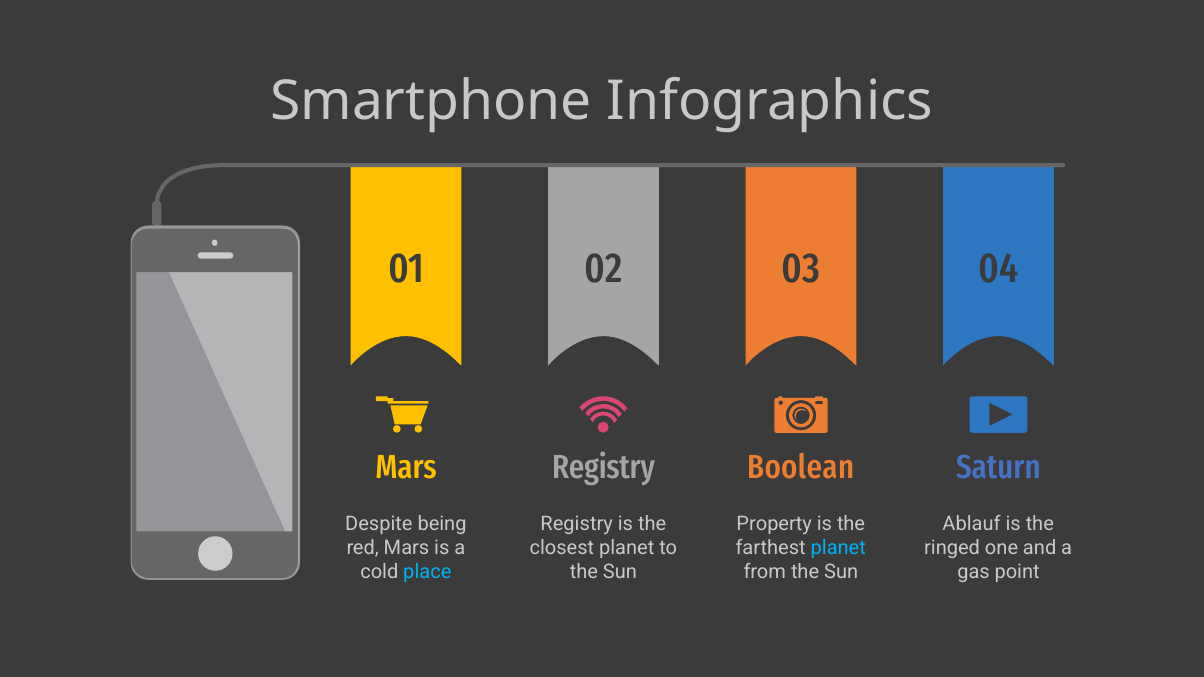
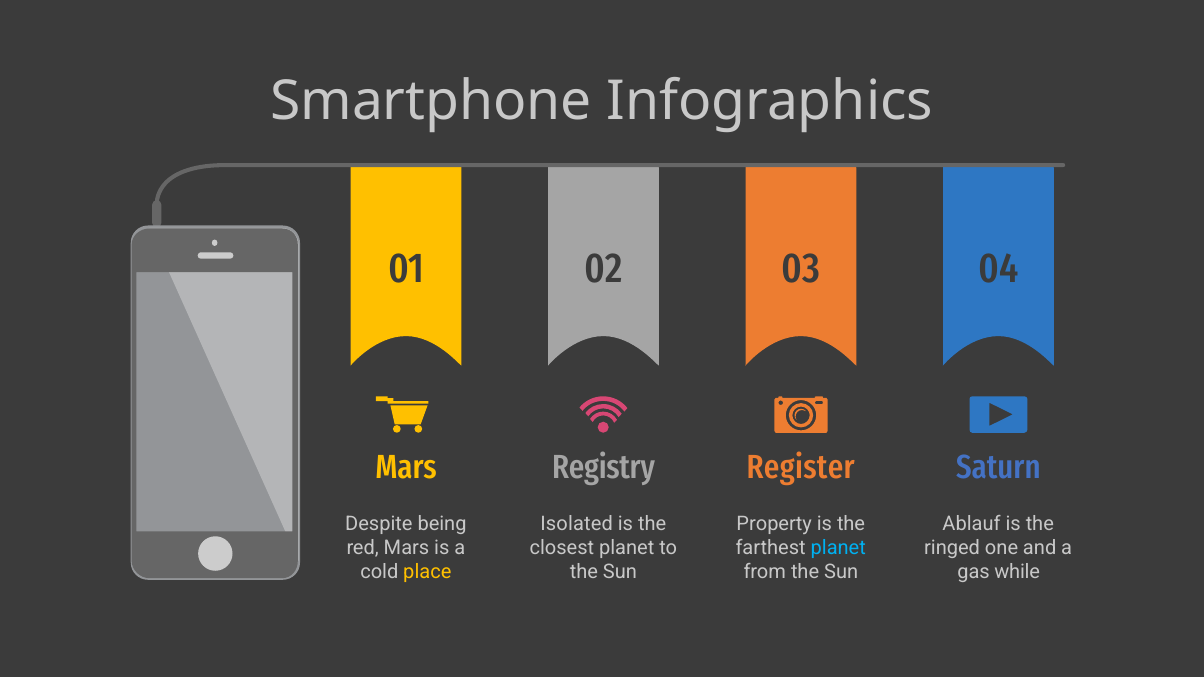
Boolean: Boolean -> Register
Registry at (577, 524): Registry -> Isolated
place colour: light blue -> yellow
point: point -> while
